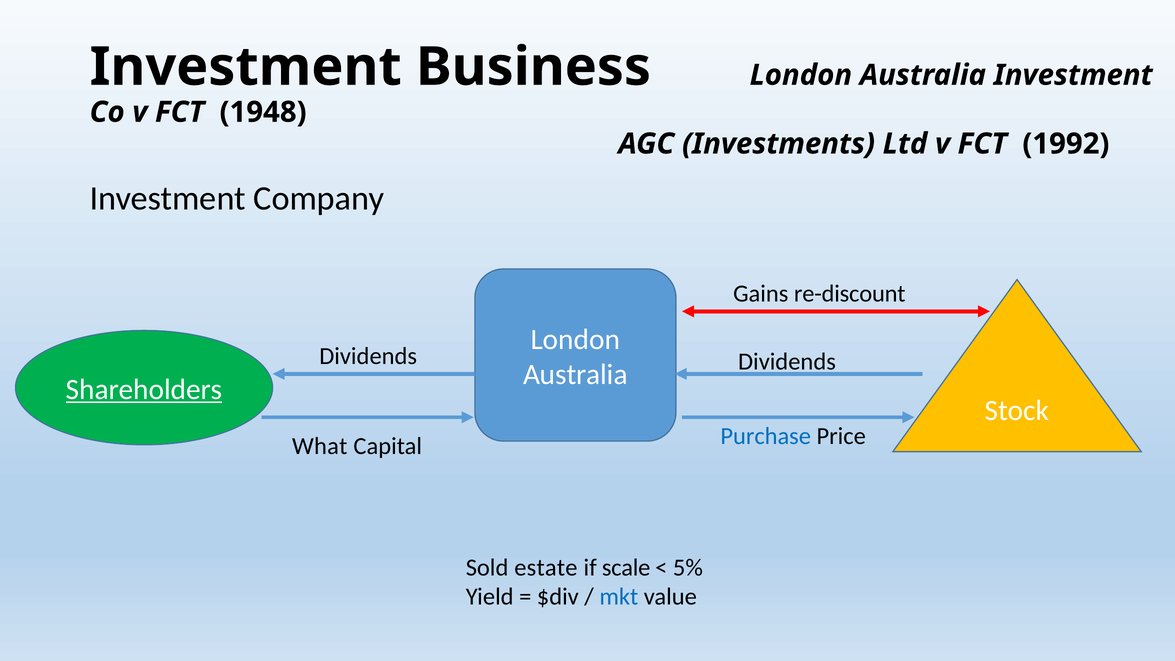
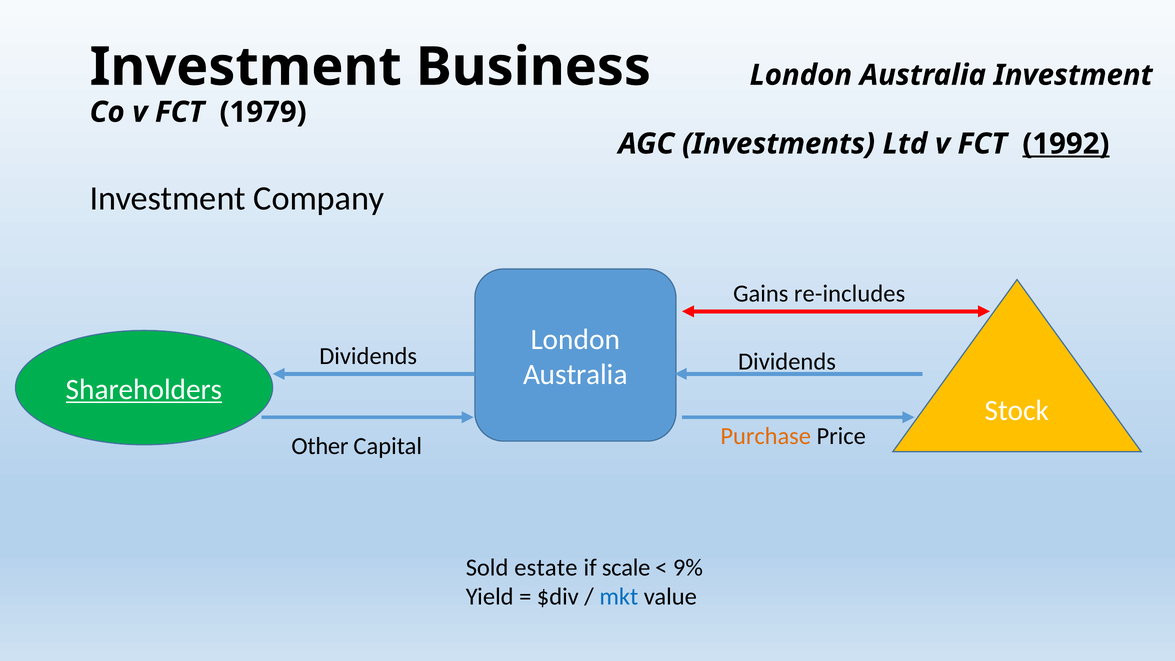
1948: 1948 -> 1979
1992 underline: none -> present
re-discount: re-discount -> re-includes
What: What -> Other
Purchase colour: blue -> orange
5%: 5% -> 9%
